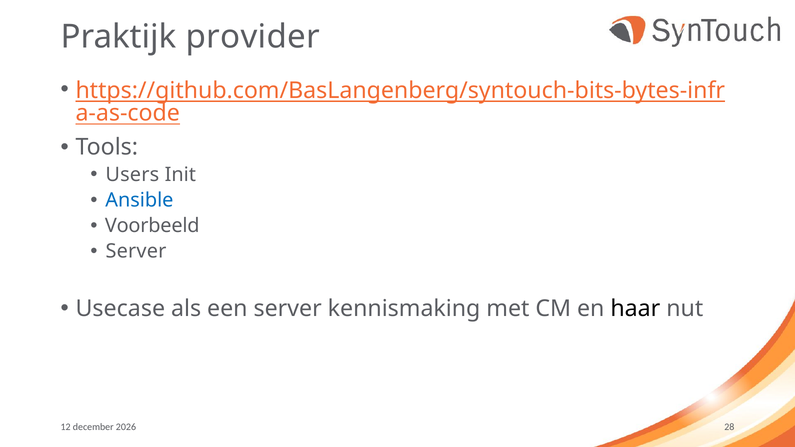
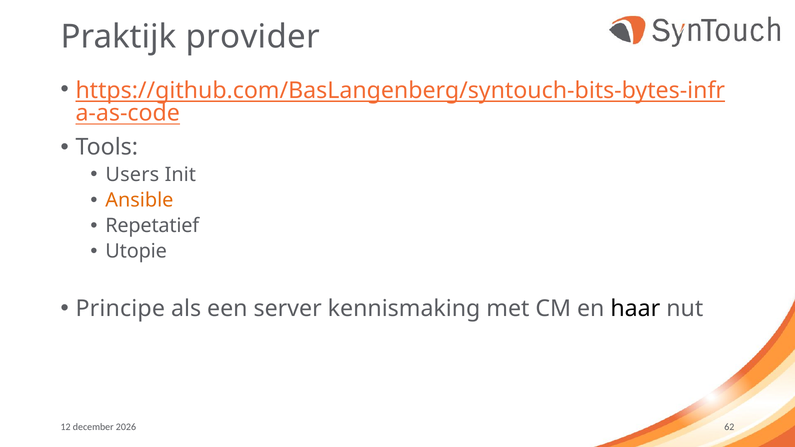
Ansible colour: blue -> orange
Voorbeeld: Voorbeeld -> Repetatief
Server at (136, 252): Server -> Utopie
Usecase: Usecase -> Principe
28: 28 -> 62
